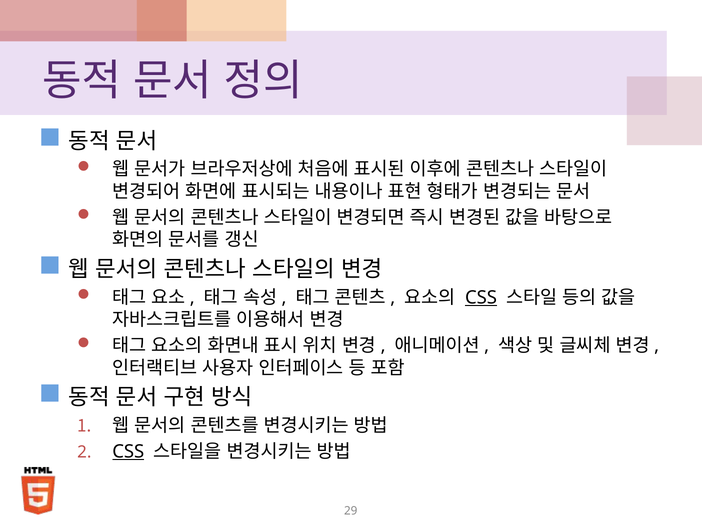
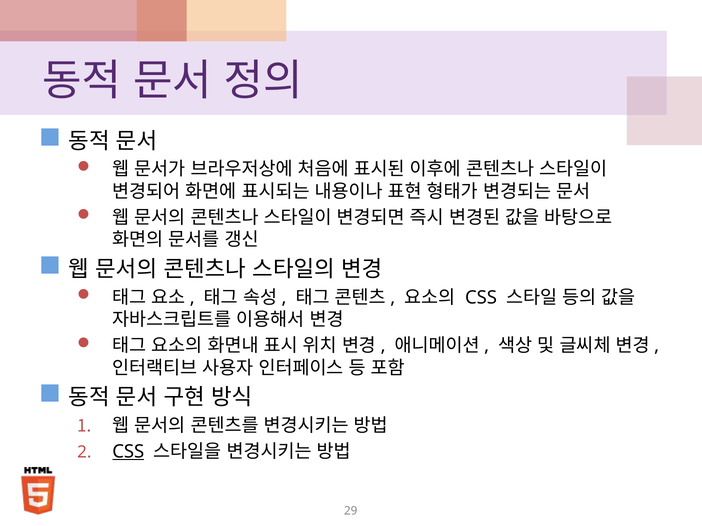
CSS at (481, 298) underline: present -> none
